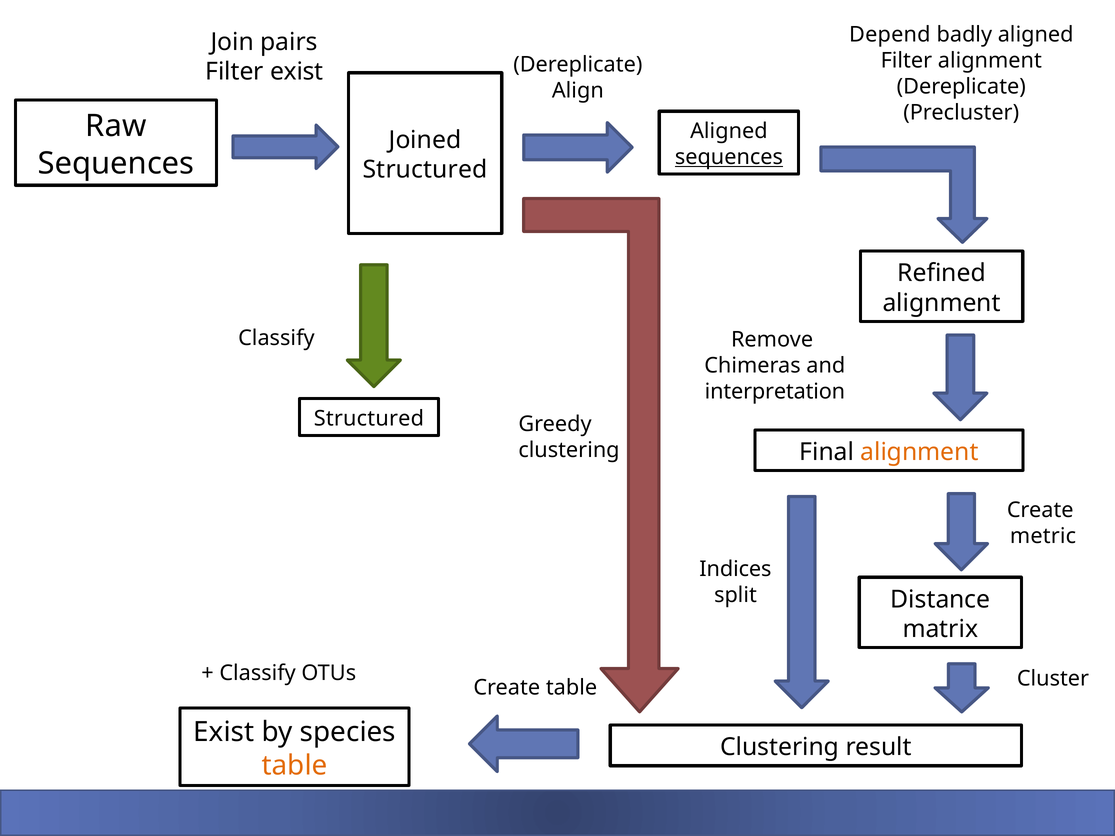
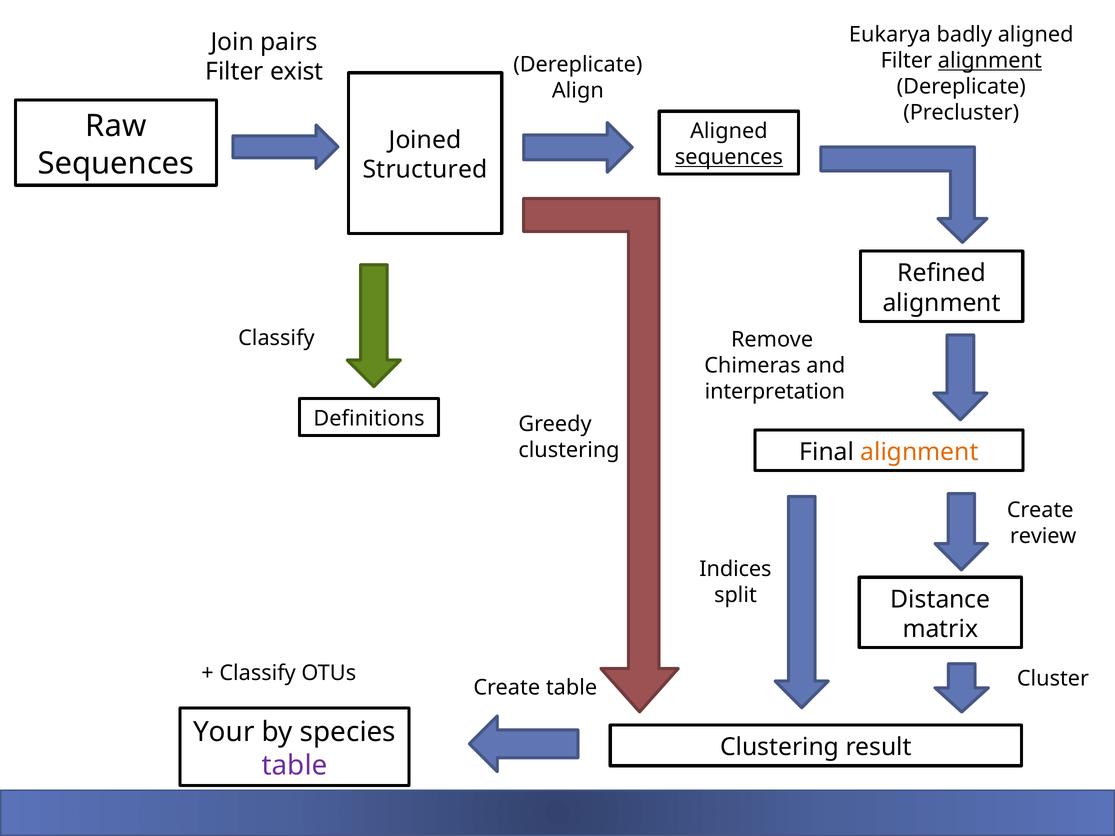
Depend: Depend -> Eukarya
alignment at (990, 61) underline: none -> present
Structured at (369, 419): Structured -> Definitions
metric: metric -> review
Exist at (224, 732): Exist -> Your
table at (295, 766) colour: orange -> purple
